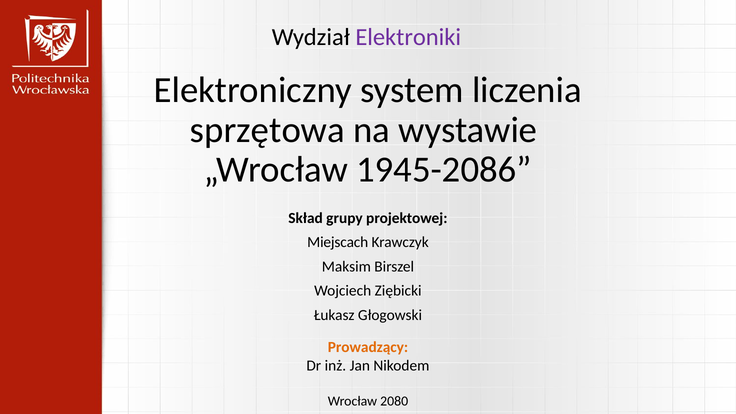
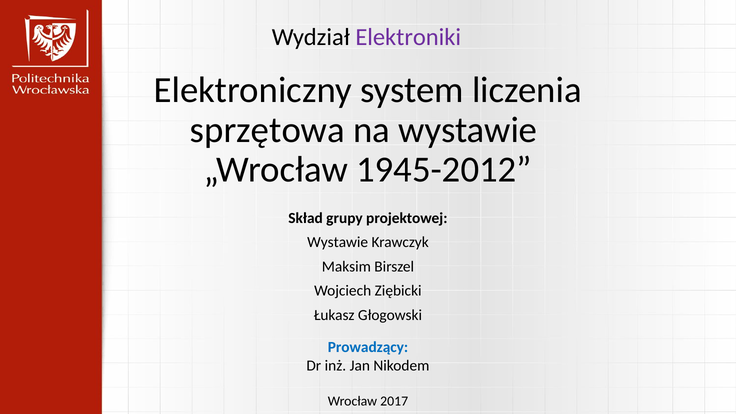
1945-2086: 1945-2086 -> 1945-2012
Miejscach at (338, 242): Miejscach -> Wystawie
Prowadzący colour: orange -> blue
2080: 2080 -> 2017
